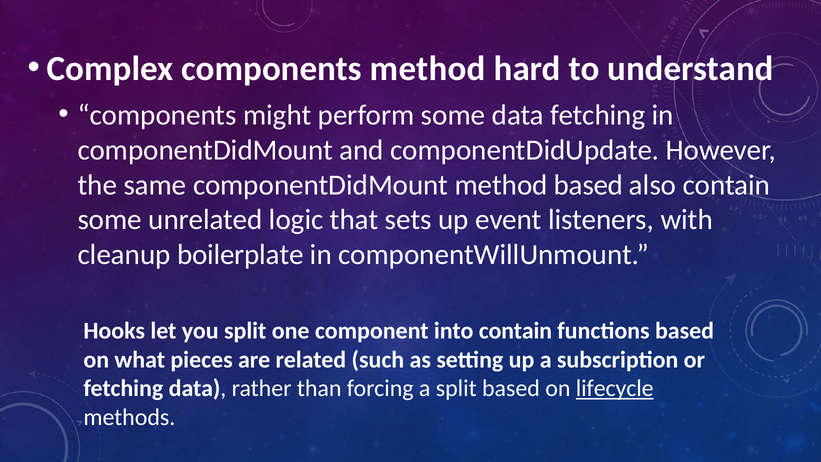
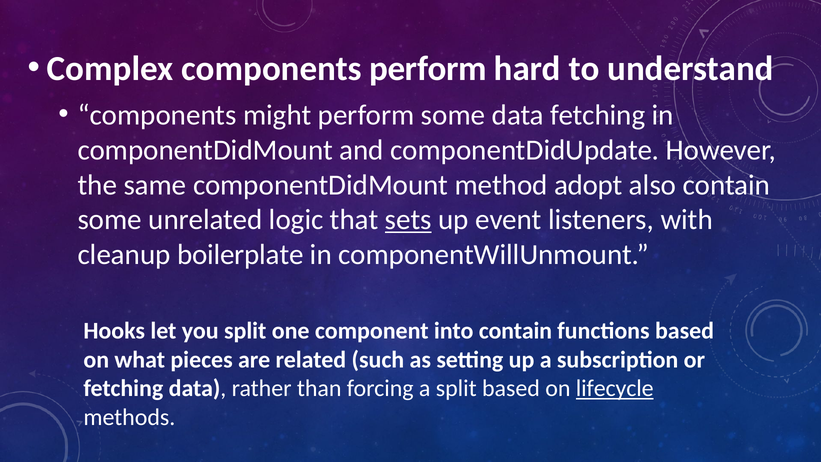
components method: method -> perform
method based: based -> adopt
sets underline: none -> present
